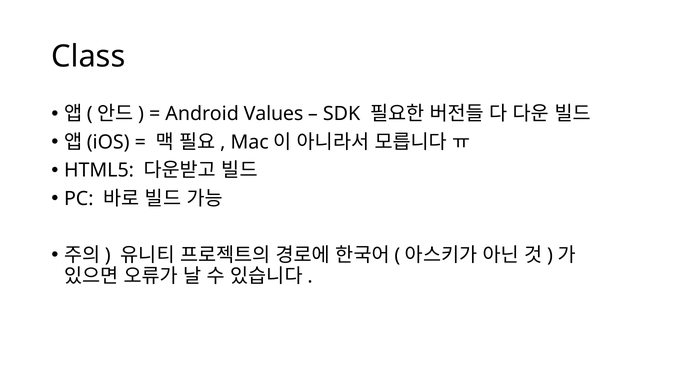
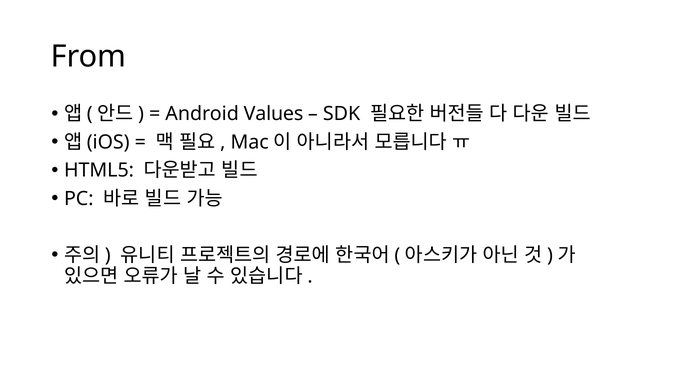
Class: Class -> From
